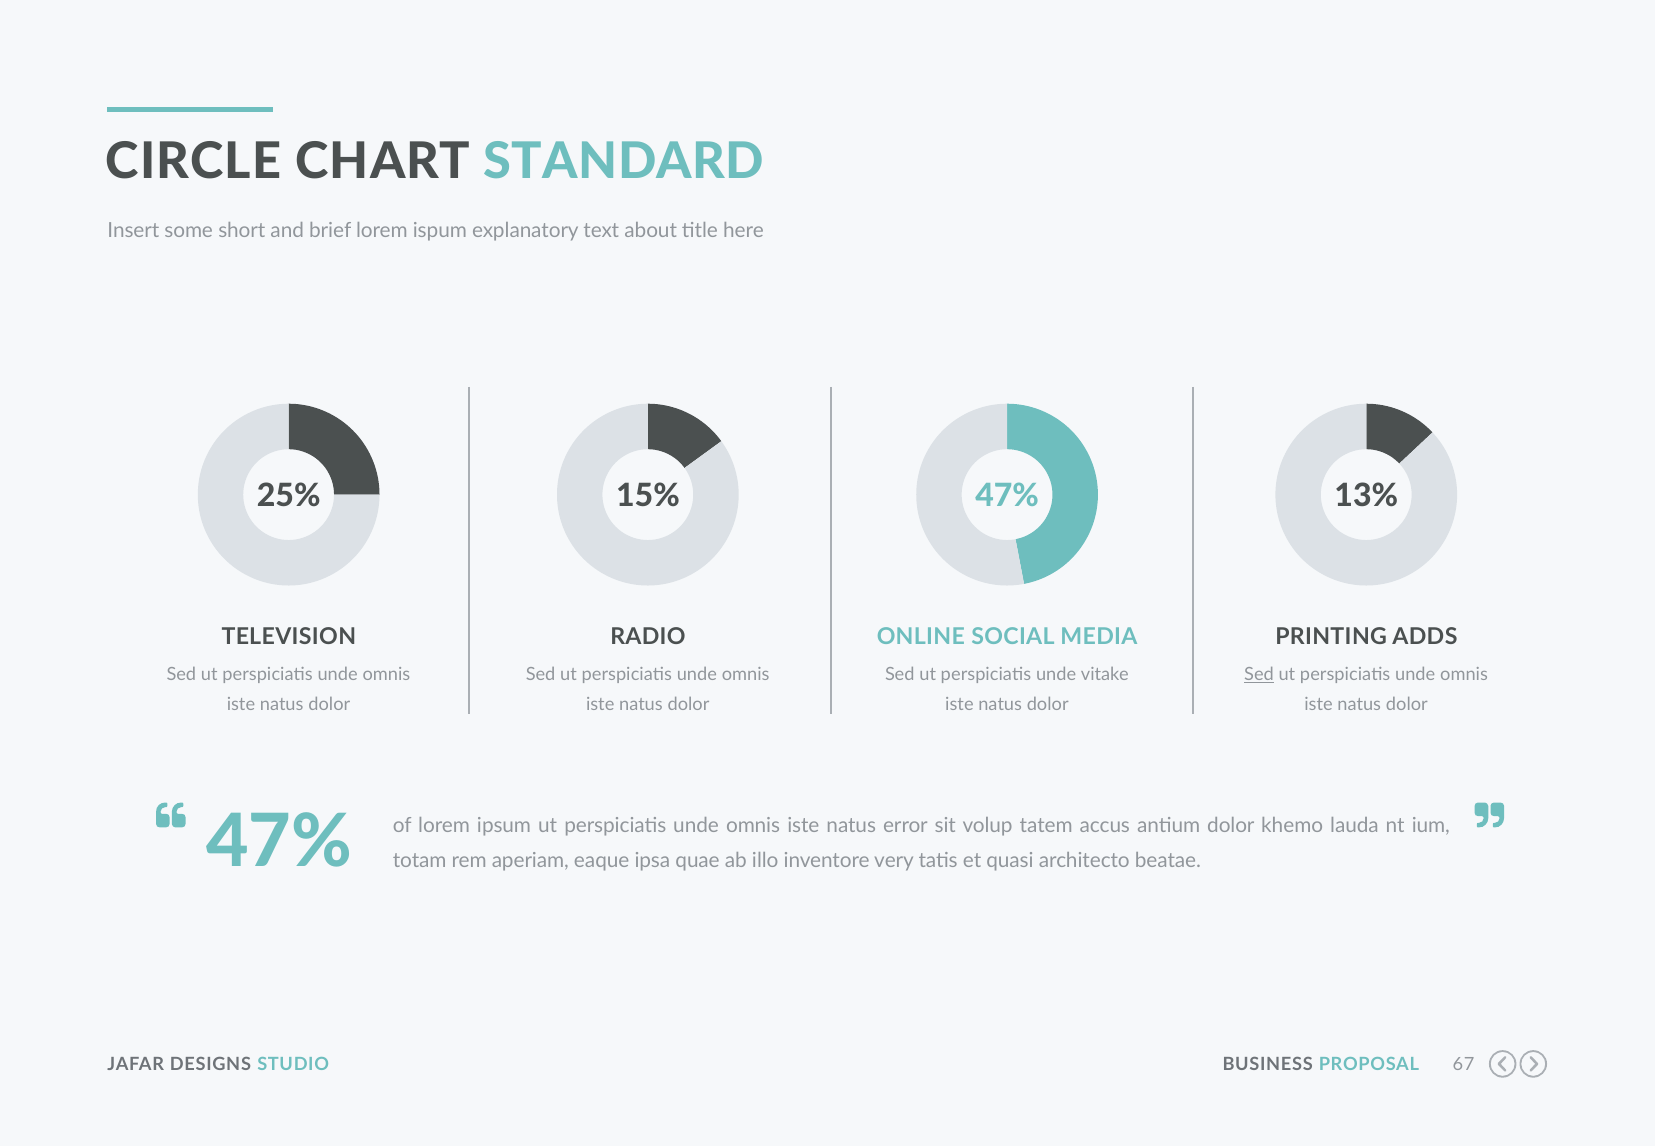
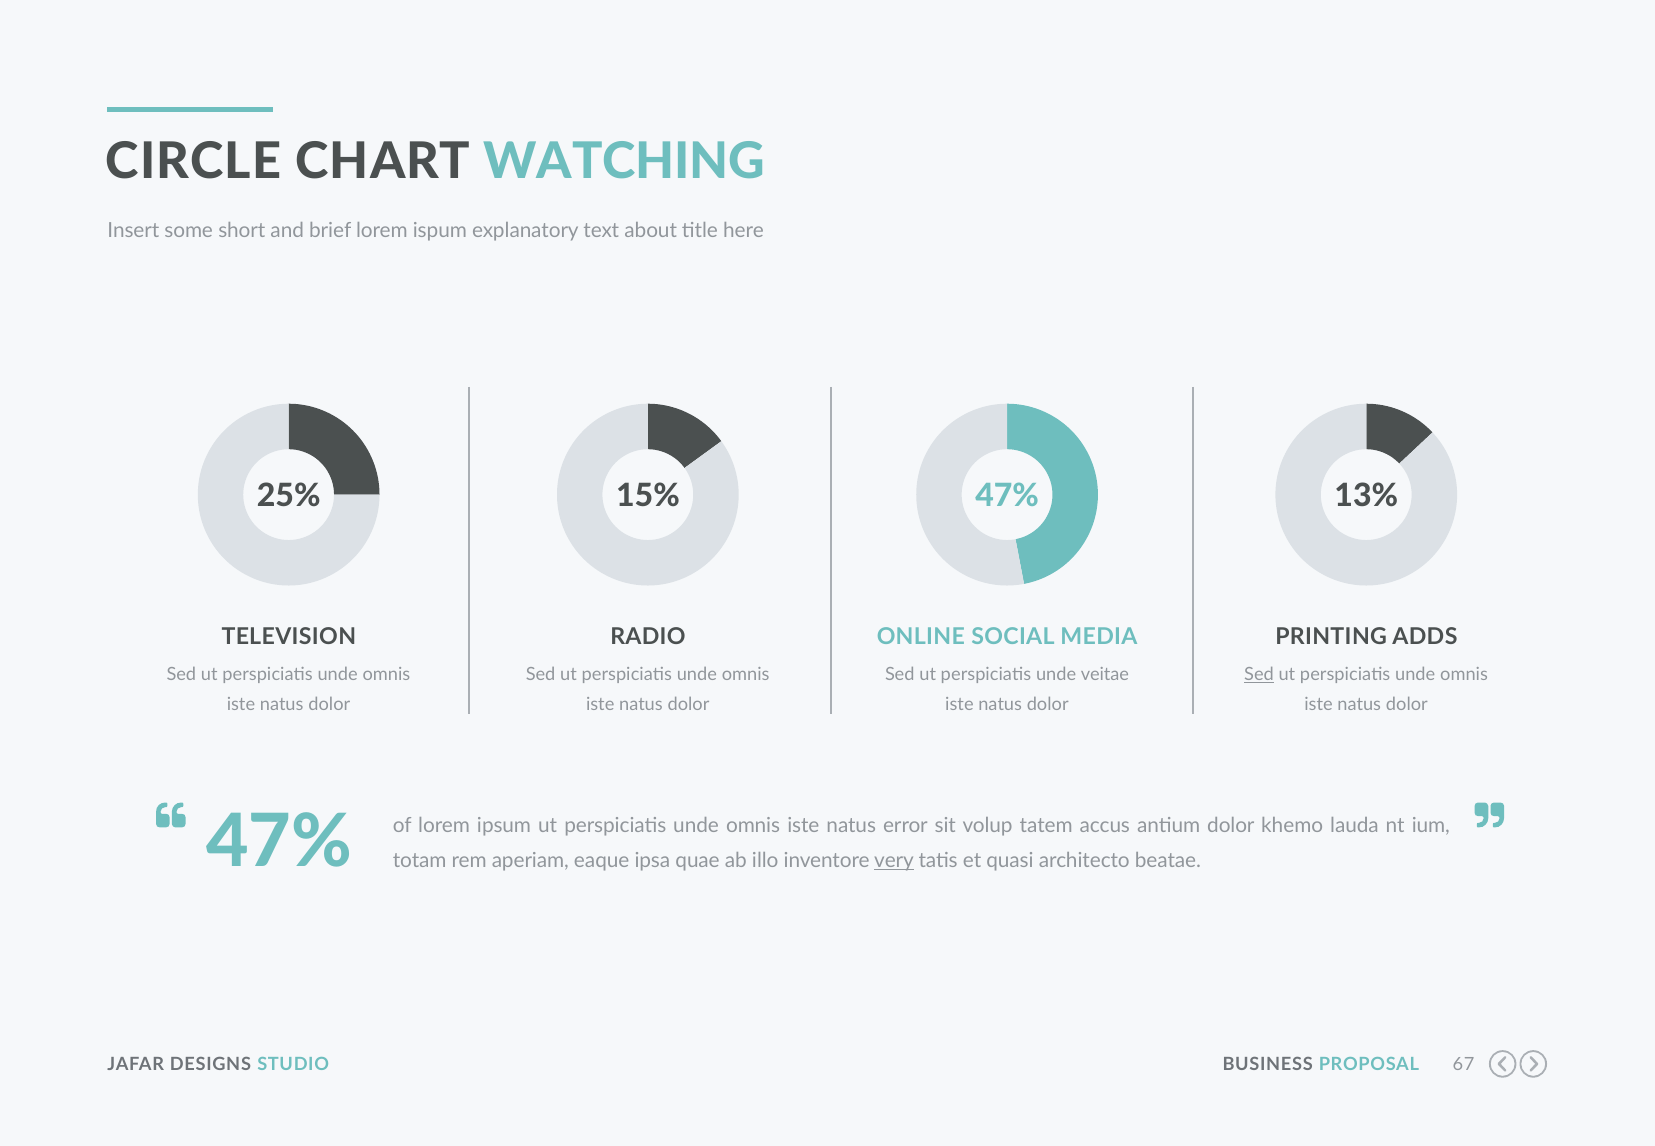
STANDARD: STANDARD -> WATCHING
vitake: vitake -> veitae
very underline: none -> present
